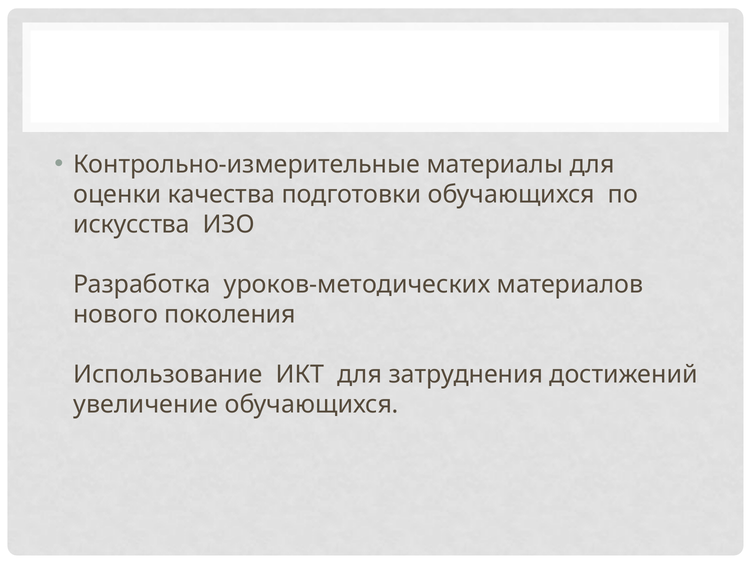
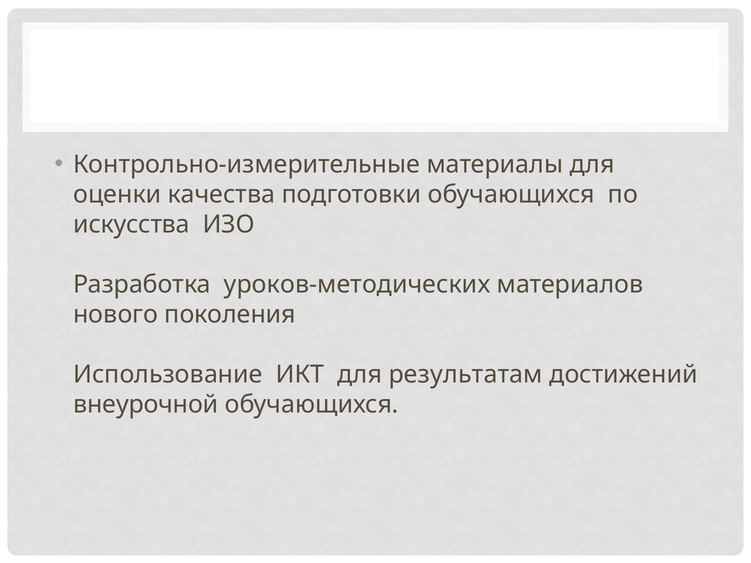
затруднения: затруднения -> результатам
увеличение: увеличение -> внеурочной
